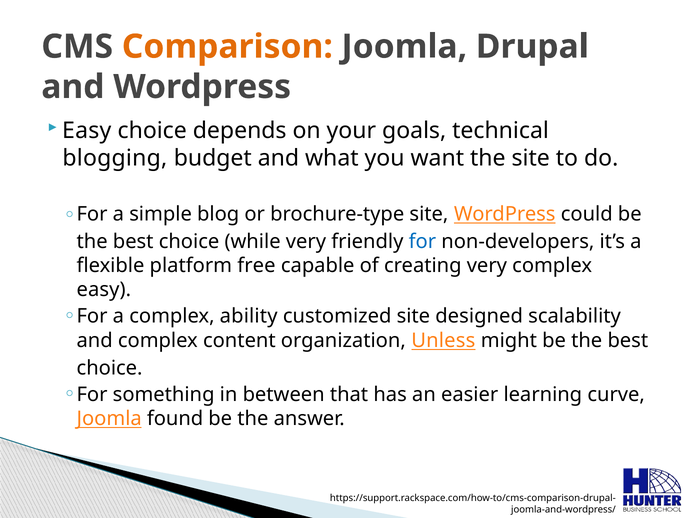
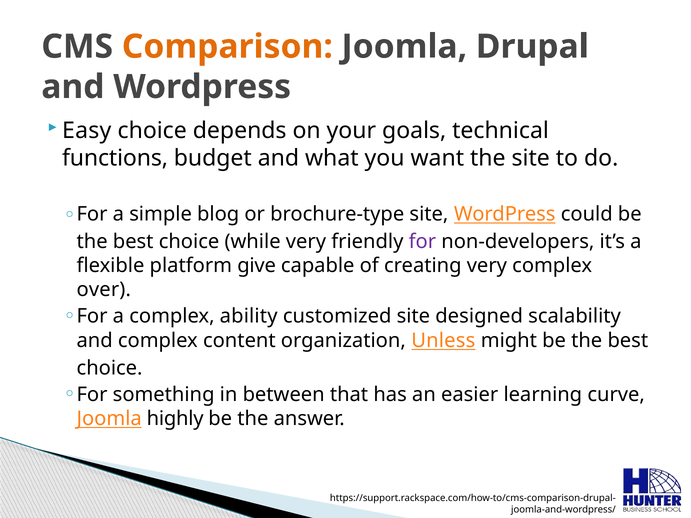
blogging: blogging -> functions
for at (422, 242) colour: blue -> purple
free: free -> give
easy at (104, 290): easy -> over
found: found -> highly
